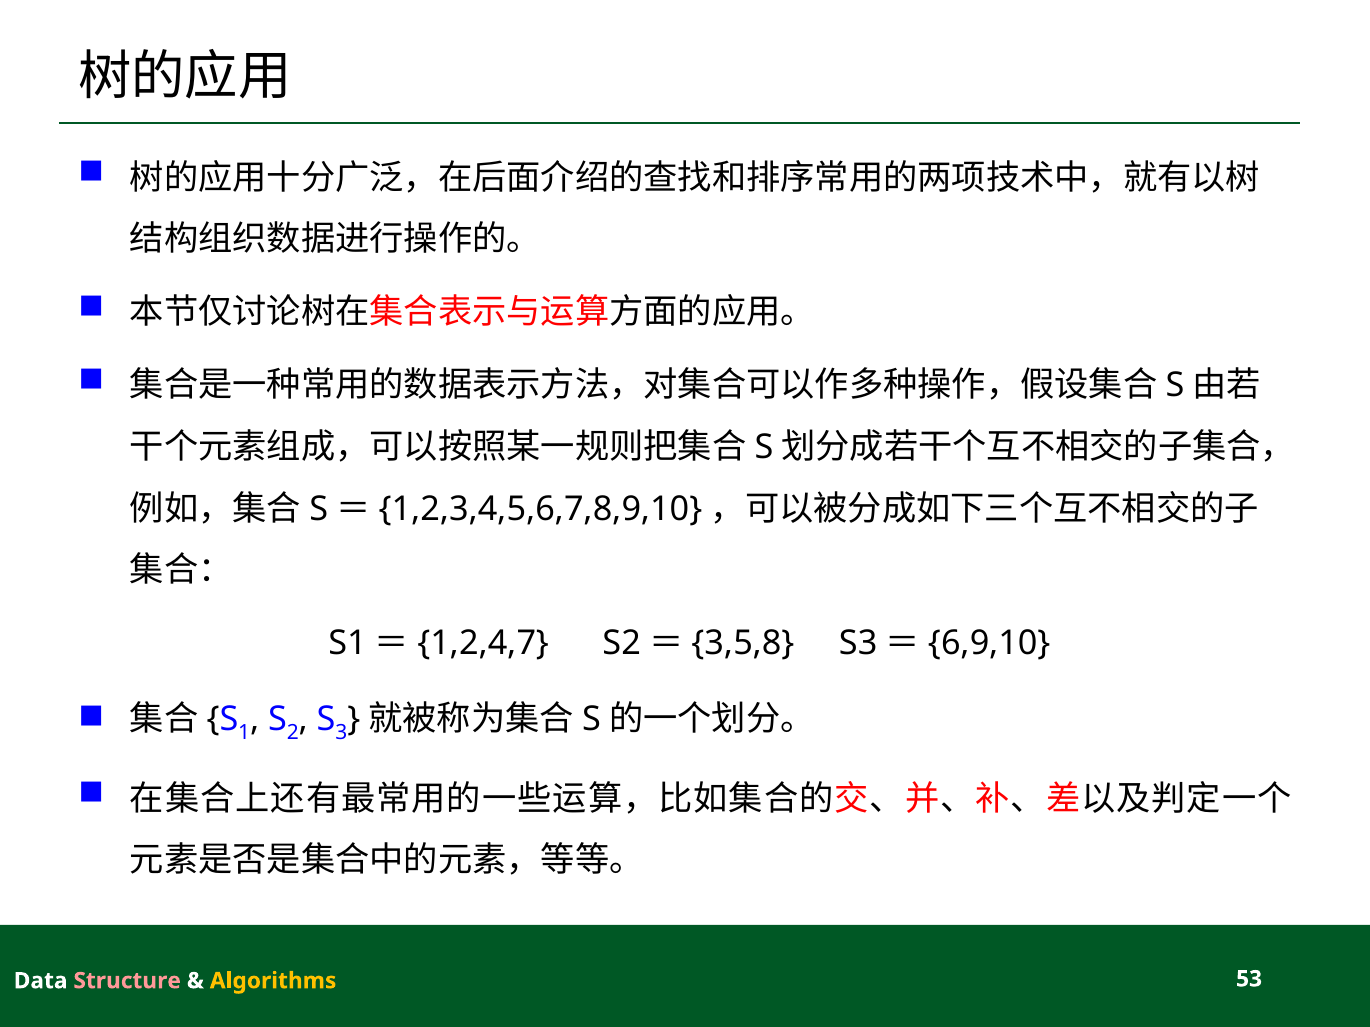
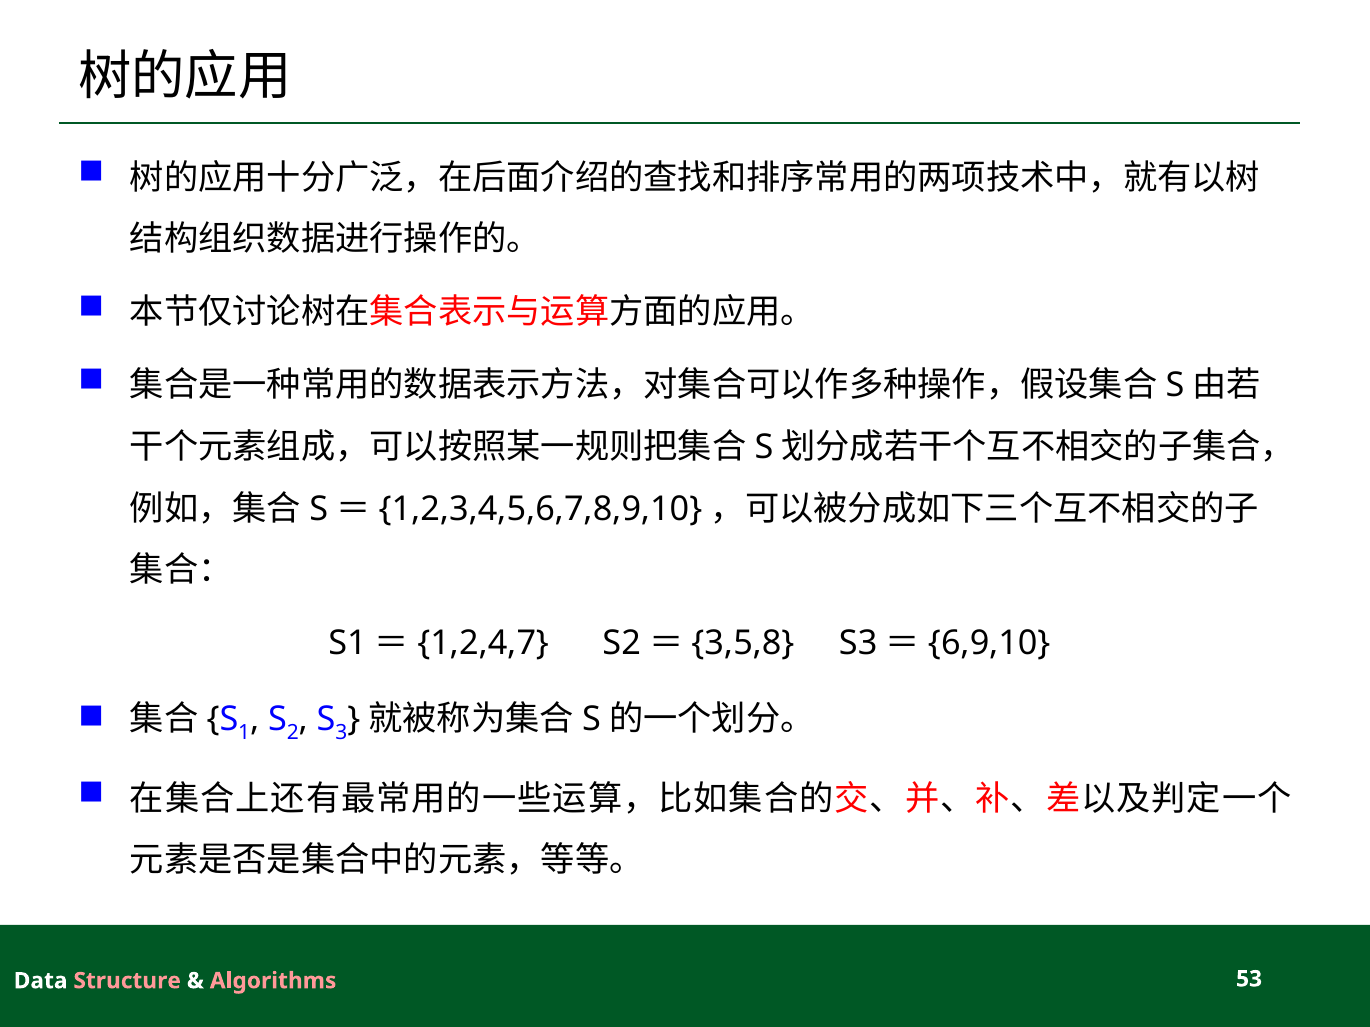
Algorithms colour: yellow -> pink
